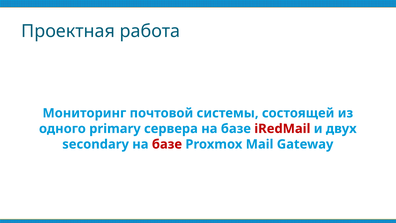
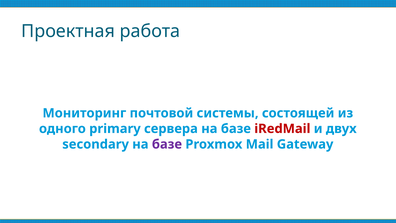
базе at (167, 144) colour: red -> purple
